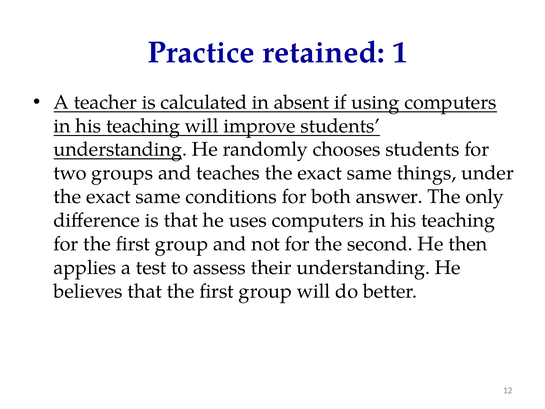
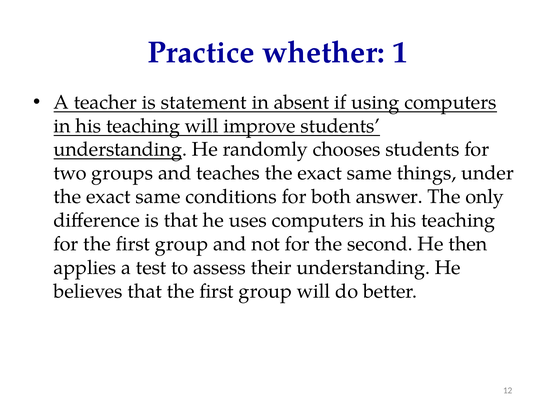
retained: retained -> whether
calculated: calculated -> statement
